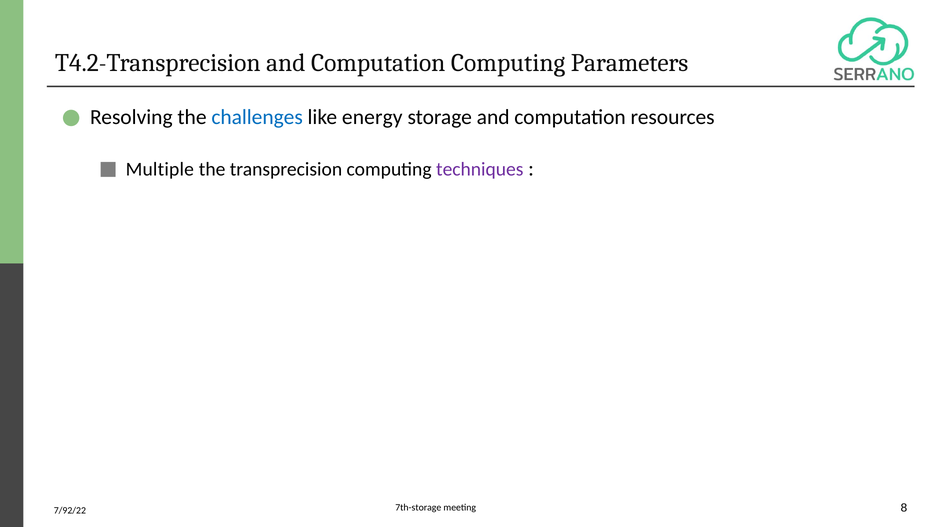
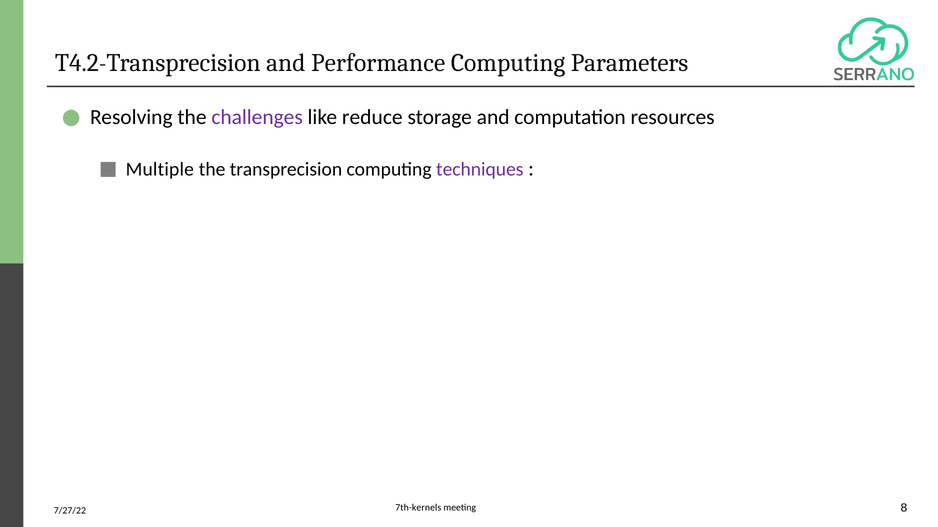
T4.2-Transprecision and Computation: Computation -> Performance
challenges colour: blue -> purple
energy: energy -> reduce
7th-storage: 7th-storage -> 7th-kernels
7/92/22: 7/92/22 -> 7/27/22
